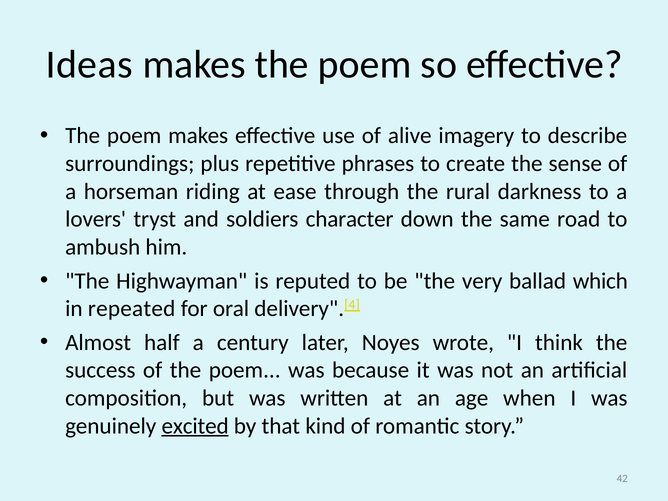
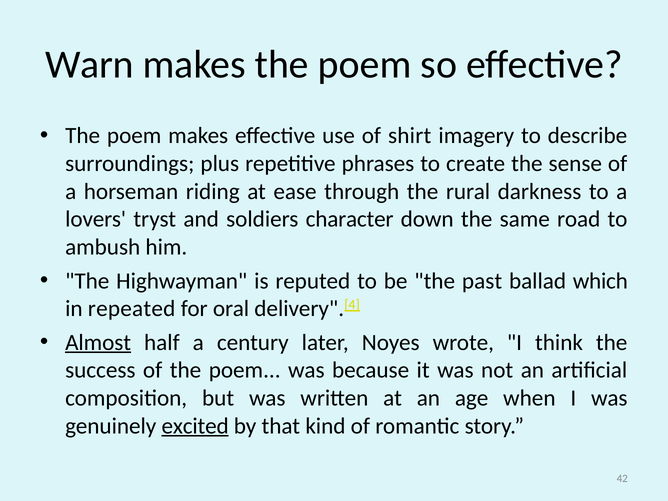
Ideas: Ideas -> Warn
alive: alive -> shirt
very: very -> past
Almost underline: none -> present
